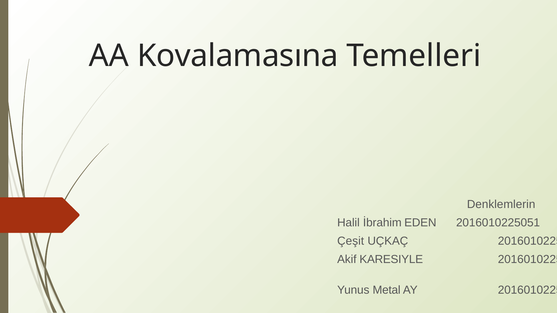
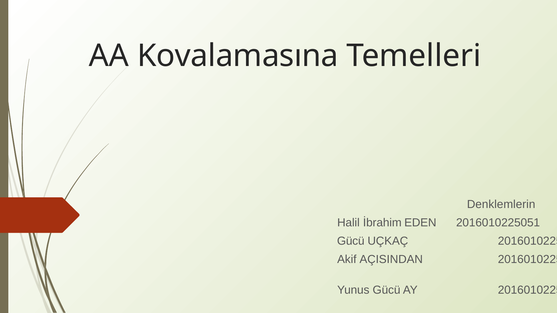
Çeşit at (351, 241): Çeşit -> Gücü
KARESIYLE: KARESIYLE -> AÇISINDAN
Yunus Metal: Metal -> Gücü
